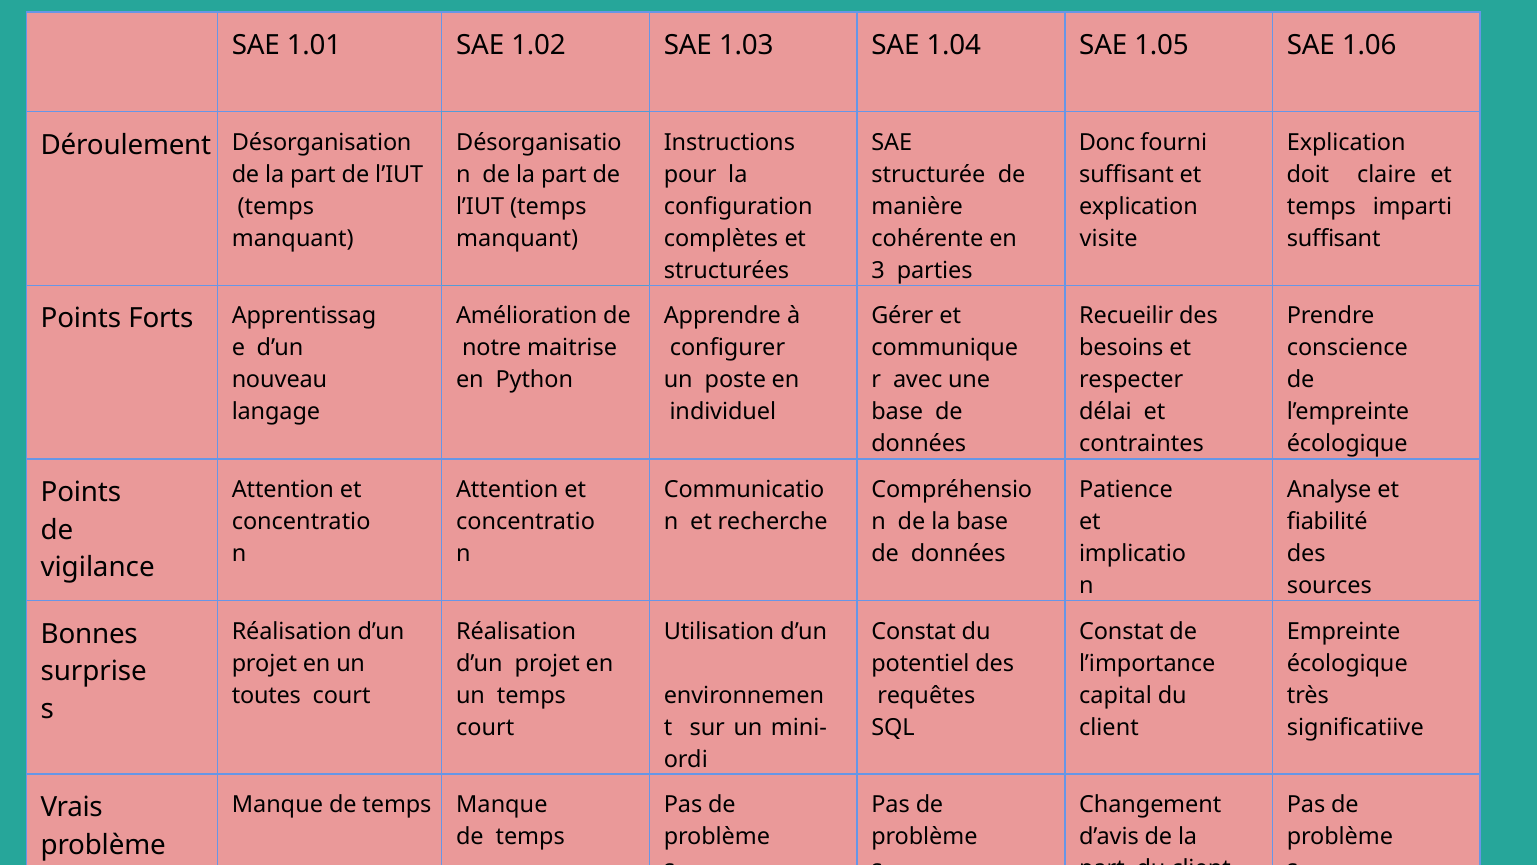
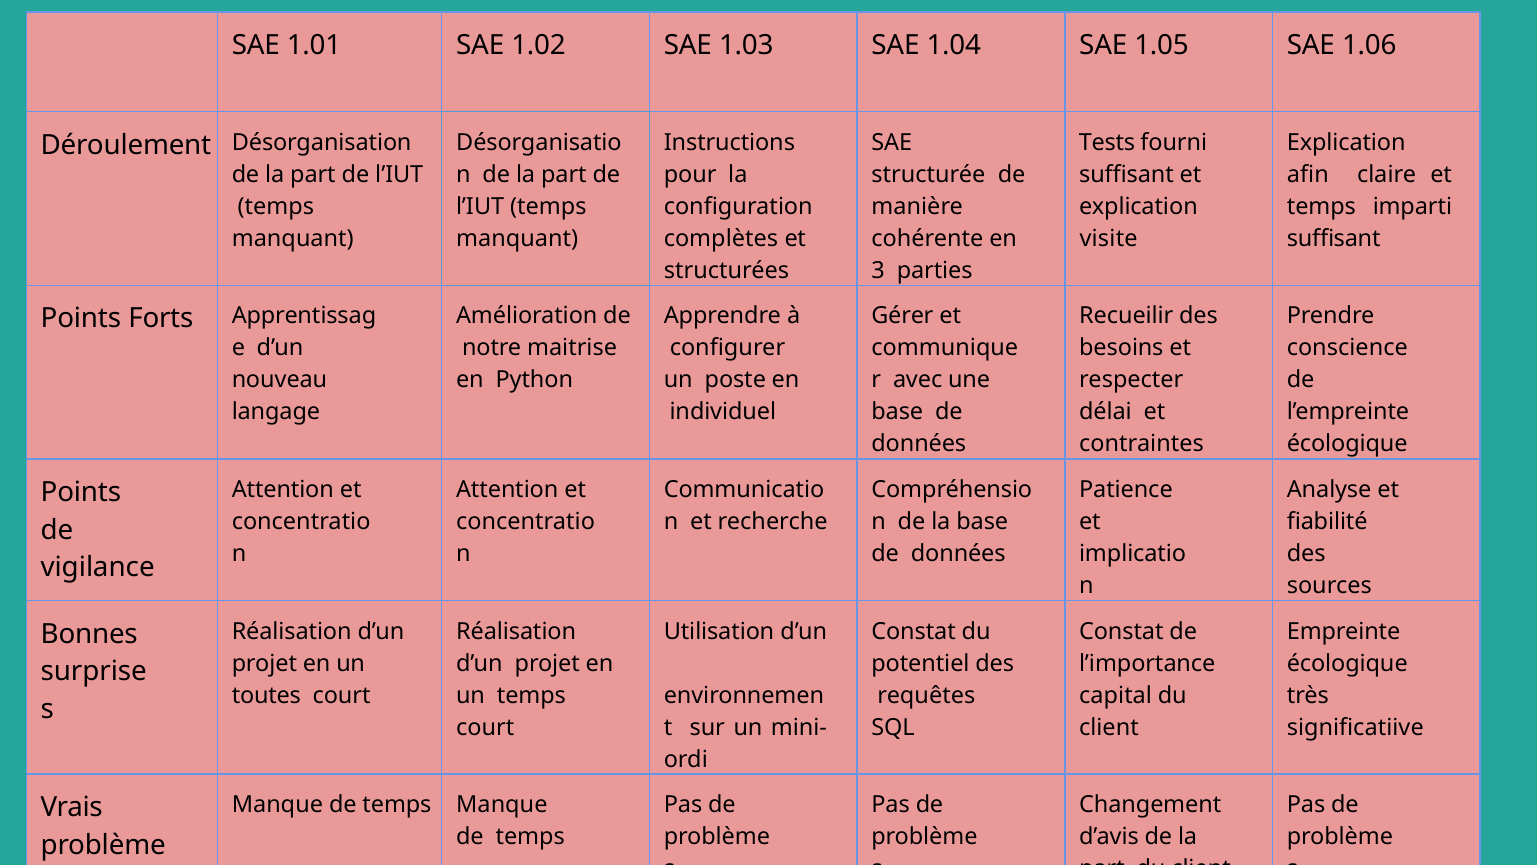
Donc: Donc -> Tests
doit: doit -> afin
